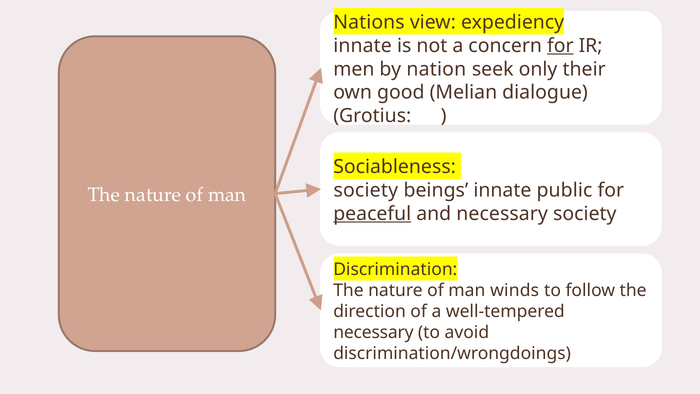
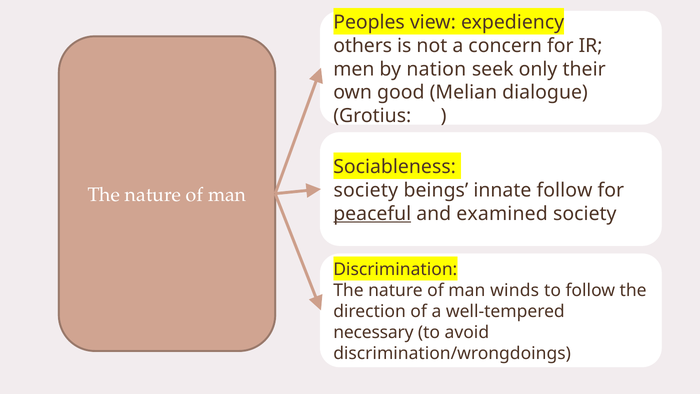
Nations: Nations -> Peoples
innate at (363, 46): innate -> others
for at (560, 46) underline: present -> none
innate public: public -> follow
and necessary: necessary -> examined
